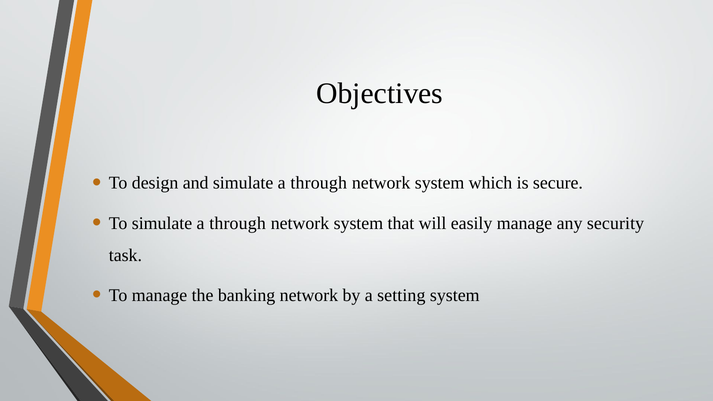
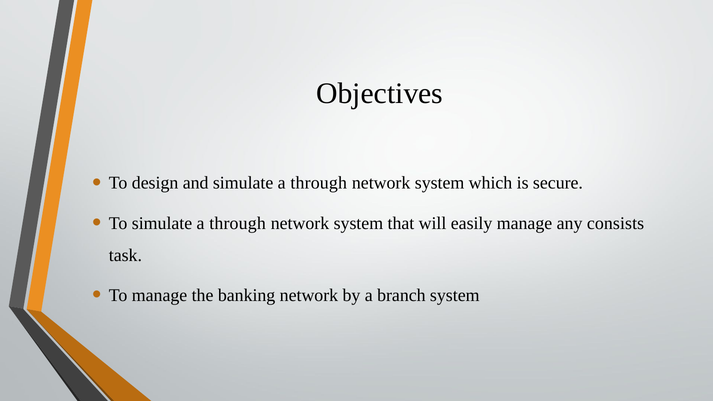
security: security -> consists
setting: setting -> branch
